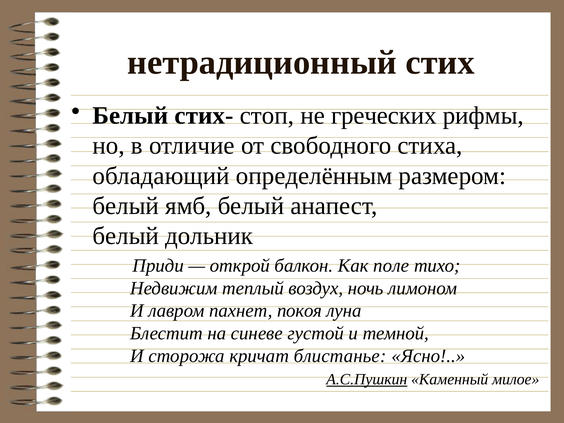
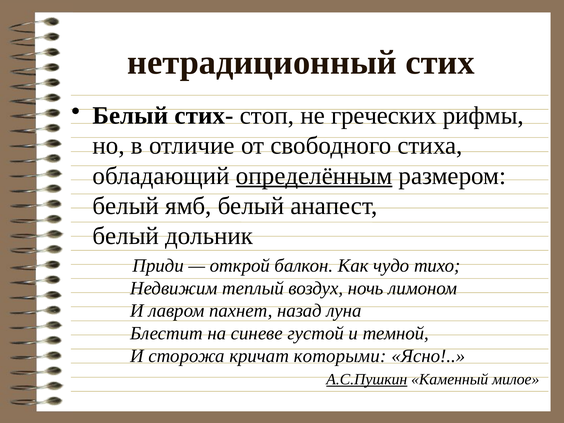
определённым underline: none -> present
поле: поле -> чудо
покоя: покоя -> назад
блистанье: блистанье -> которыми
